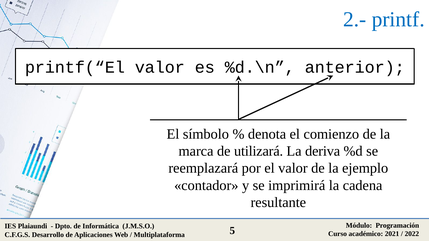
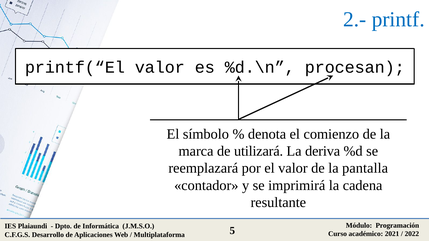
anterior: anterior -> procesan
ejemplo: ejemplo -> pantalla
